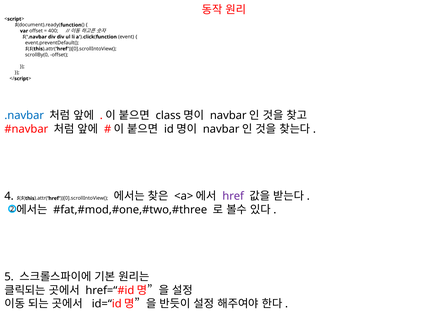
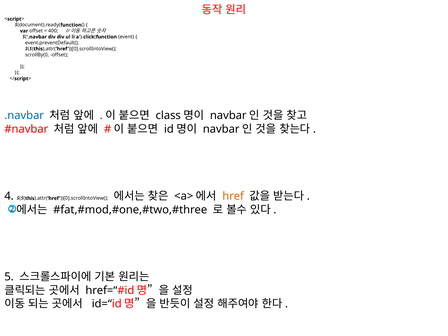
href colour: purple -> orange
